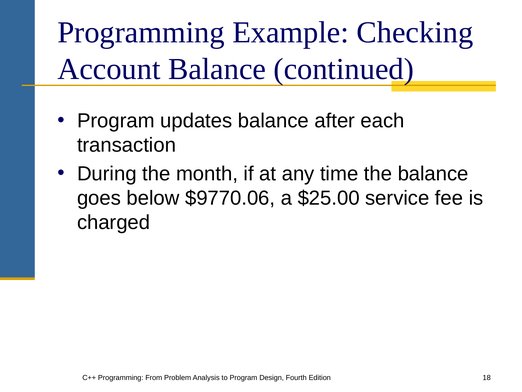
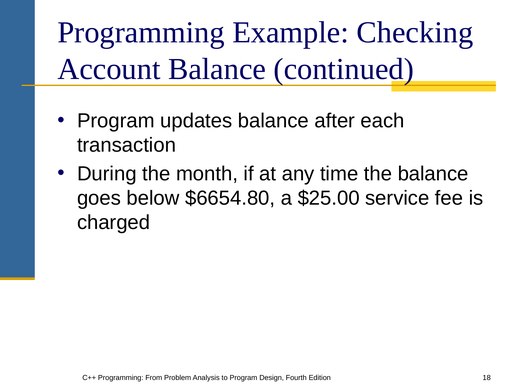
$9770.06: $9770.06 -> $6654.80
